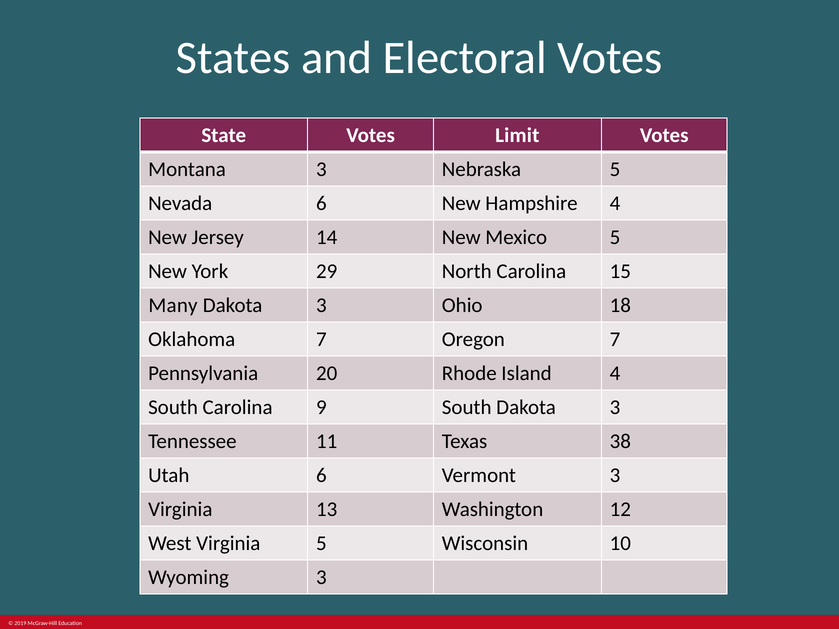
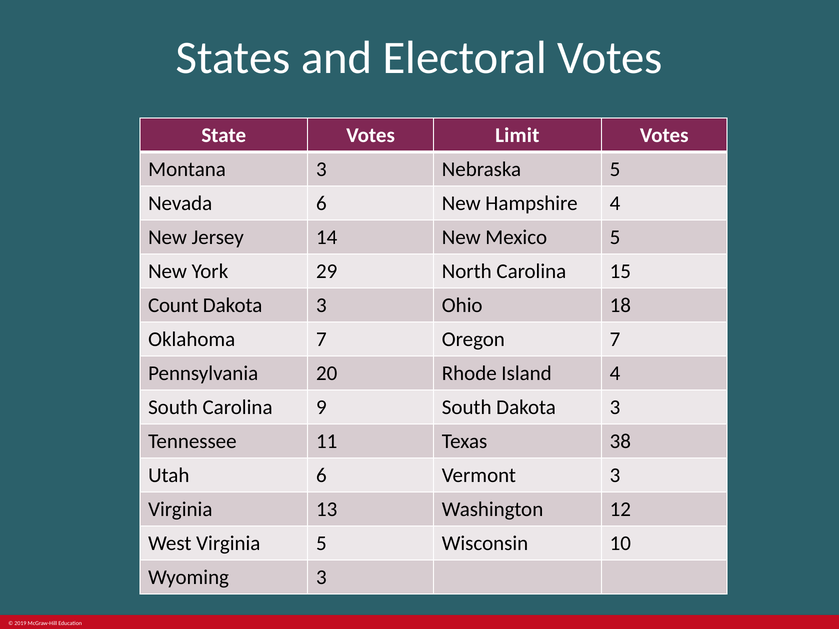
Many: Many -> Count
